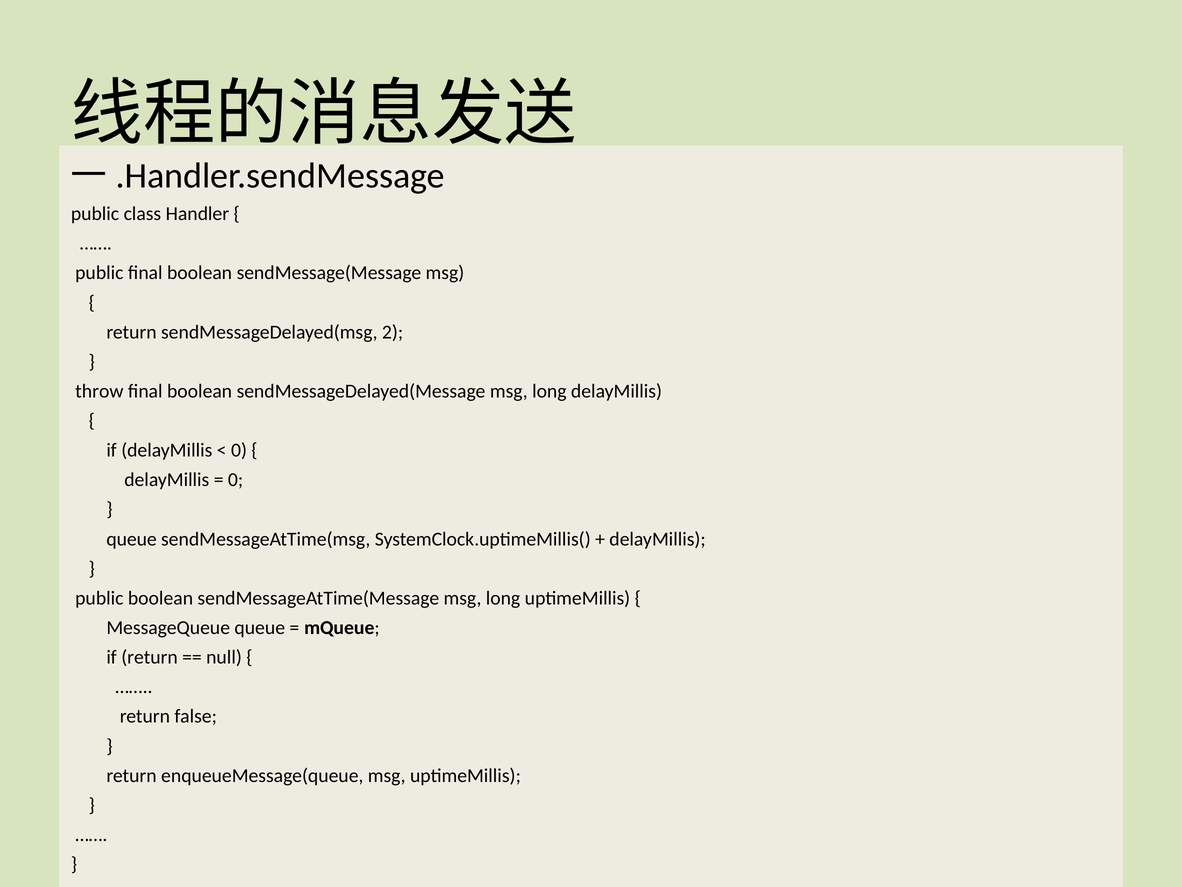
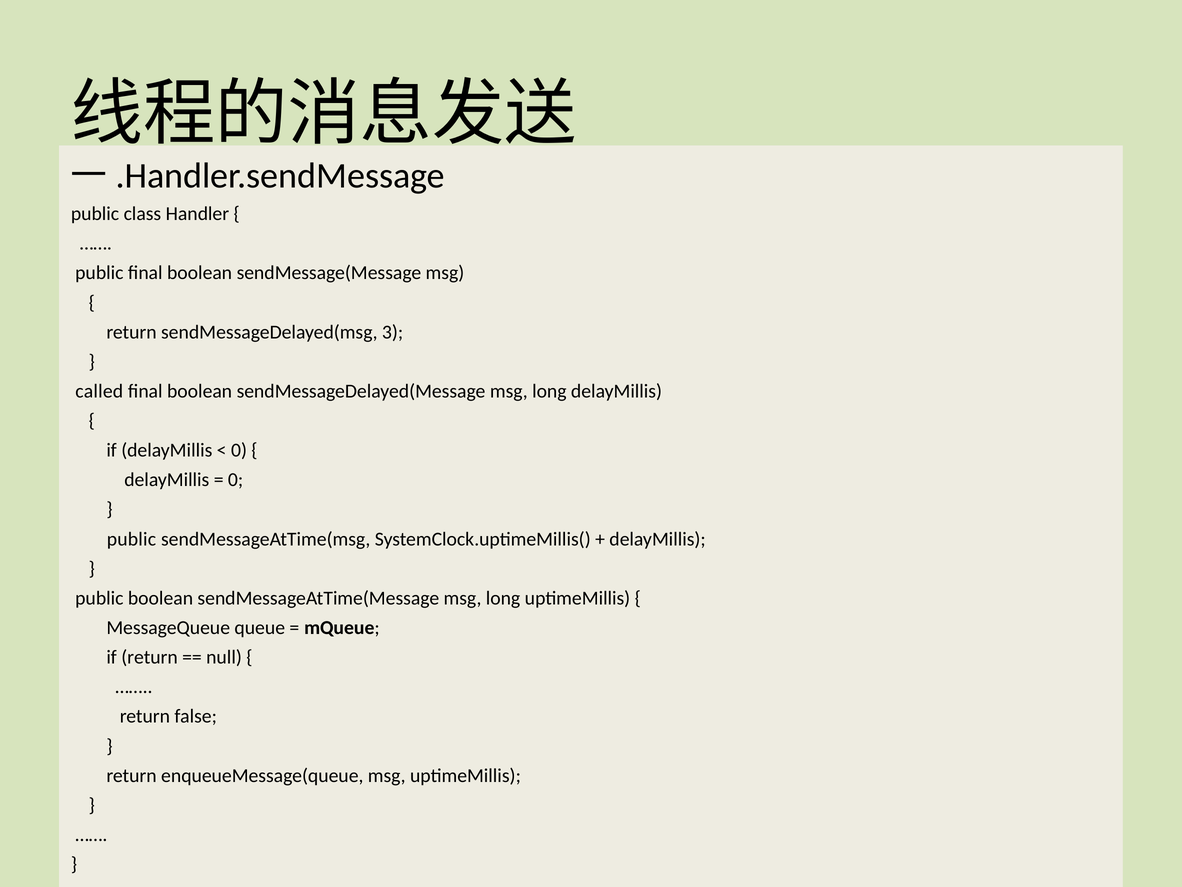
2: 2 -> 3
throw: throw -> called
queue at (132, 539): queue -> public
